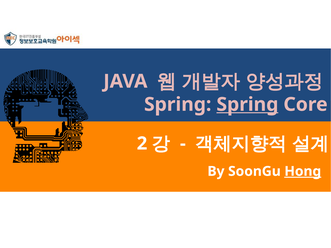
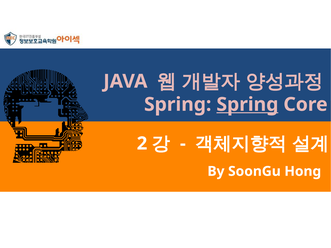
Hong underline: present -> none
